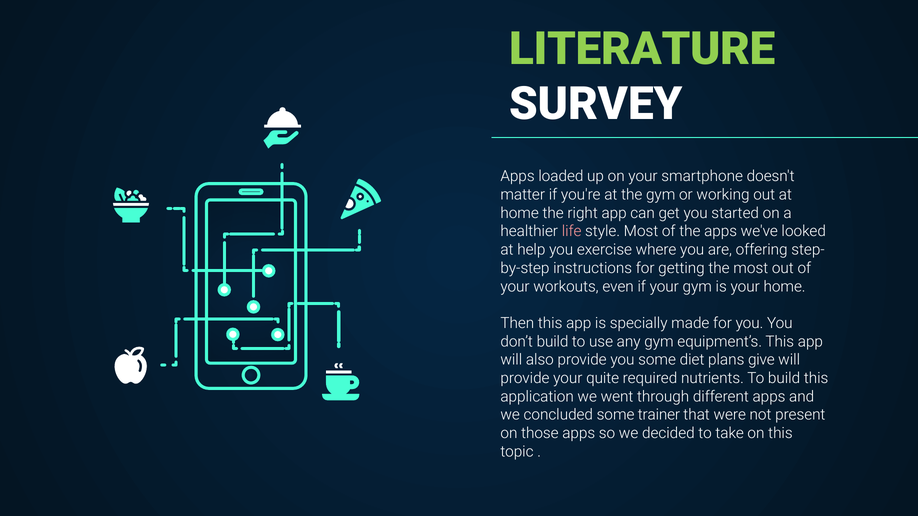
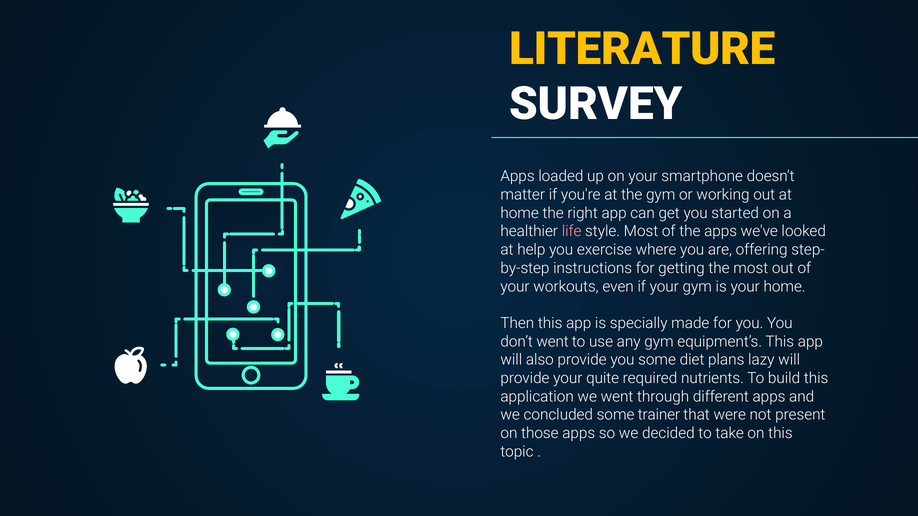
LITERATURE colour: light green -> yellow
don’t build: build -> went
give: give -> lazy
